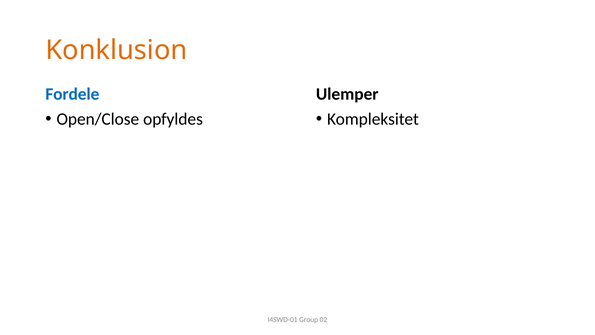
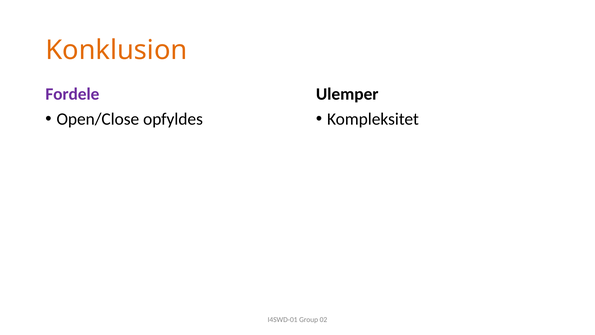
Fordele colour: blue -> purple
